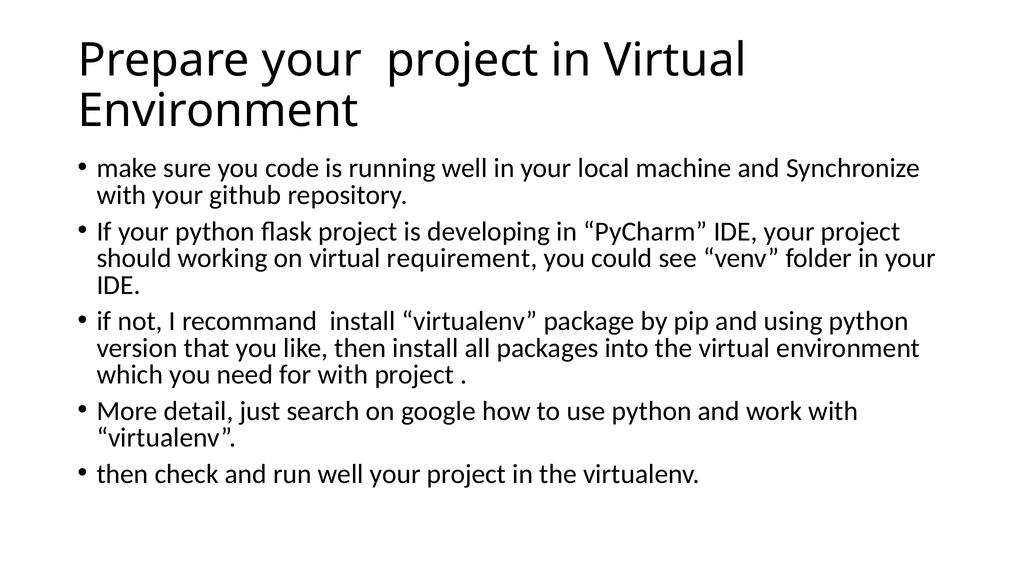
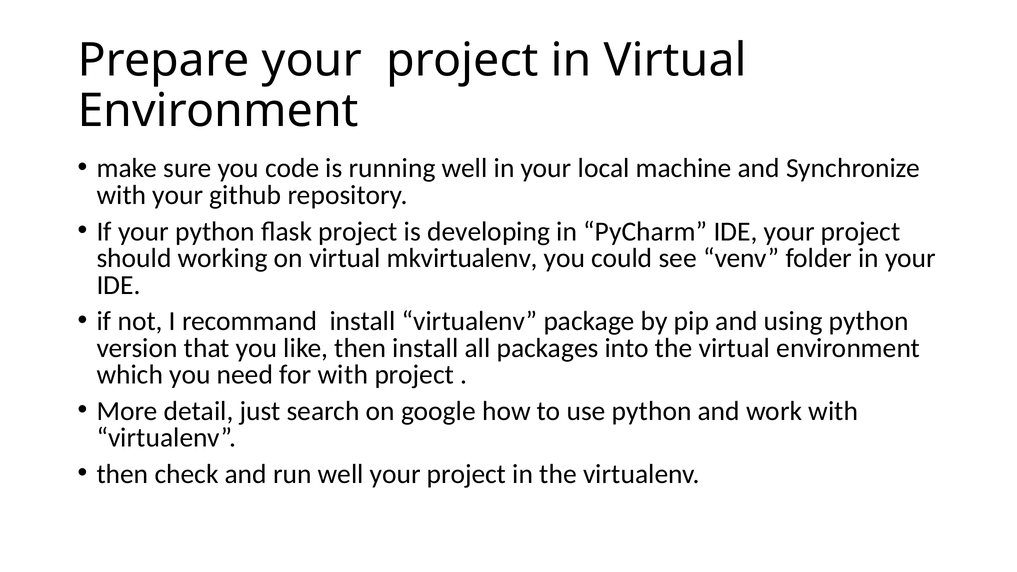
requirement: requirement -> mkvirtualenv
